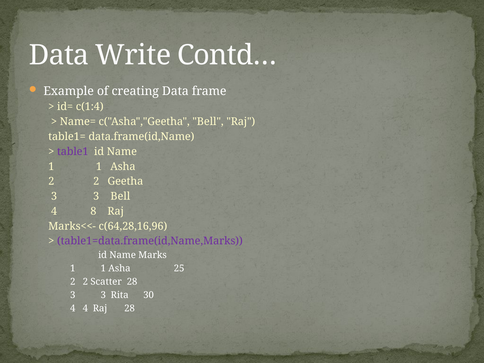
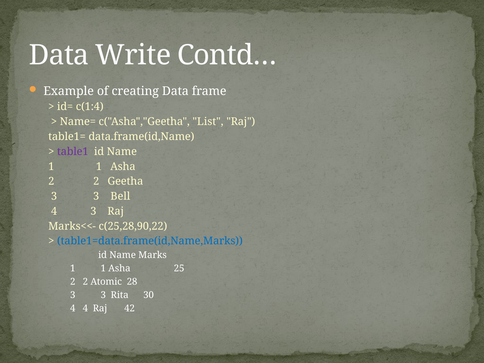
c("Asha","Geetha Bell: Bell -> List
4 8: 8 -> 3
c(64,28,16,96: c(64,28,16,96 -> c(25,28,90,22
table1=data.frame(id,Name,Marks colour: purple -> blue
Scatter: Scatter -> Atomic
Raj 28: 28 -> 42
